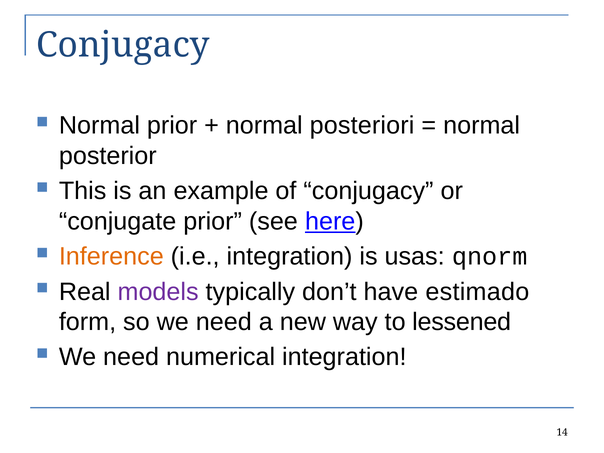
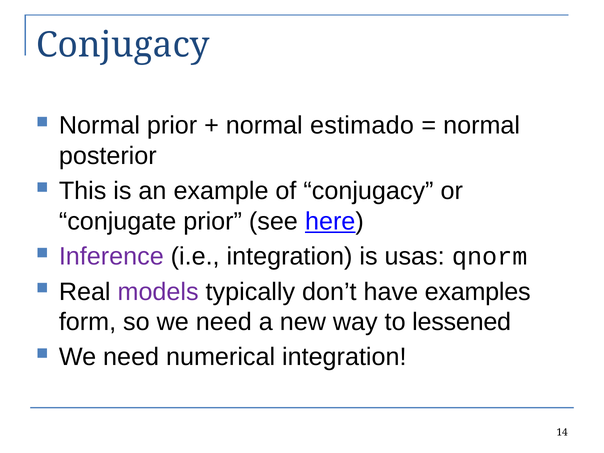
posteriori: posteriori -> estimado
Inference colour: orange -> purple
estimado: estimado -> examples
